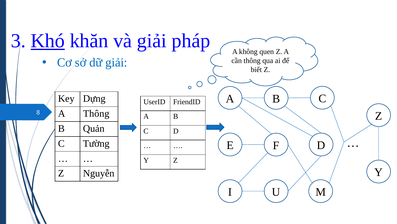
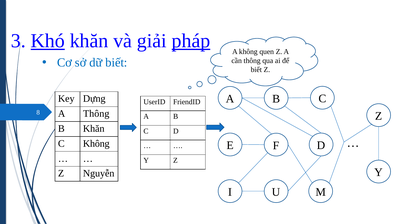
pháp underline: none -> present
dữ giải: giải -> biết
B Quản: Quản -> Khăn
C Tường: Tường -> Không
